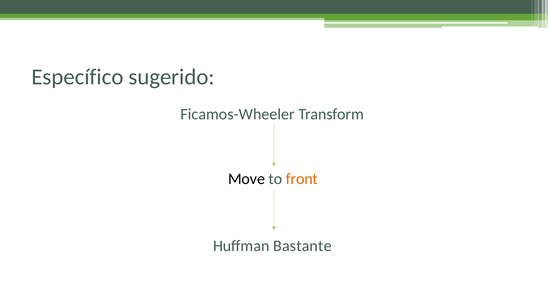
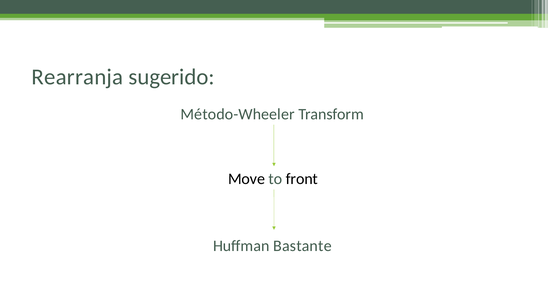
Específico: Específico -> Rearranja
Ficamos-Wheeler: Ficamos-Wheeler -> Método-Wheeler
front colour: orange -> black
